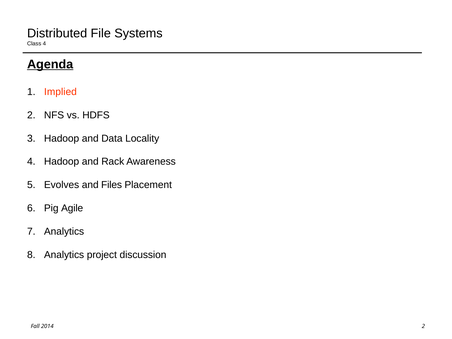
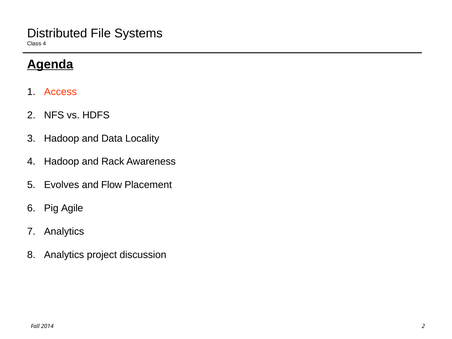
Implied: Implied -> Access
Files: Files -> Flow
